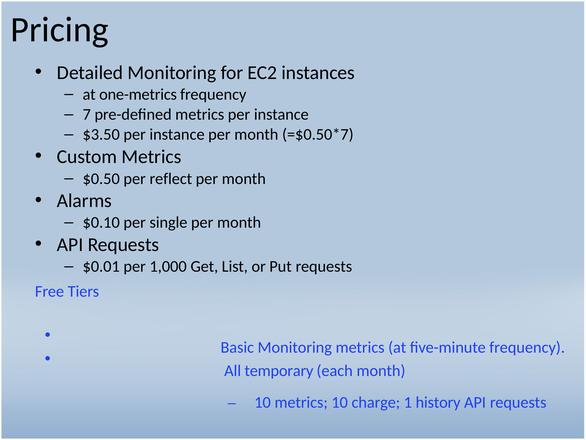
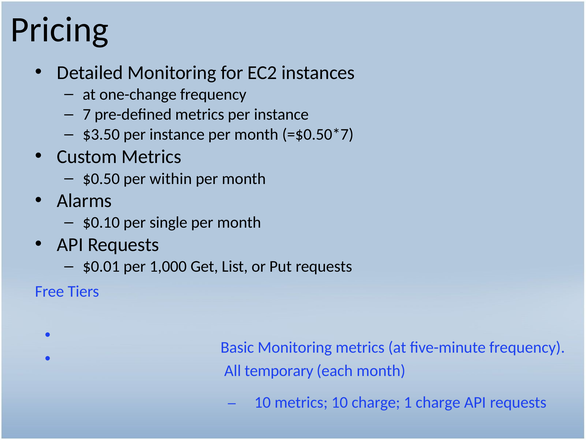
one-metrics: one-metrics -> one-change
reflect: reflect -> within
1 history: history -> charge
